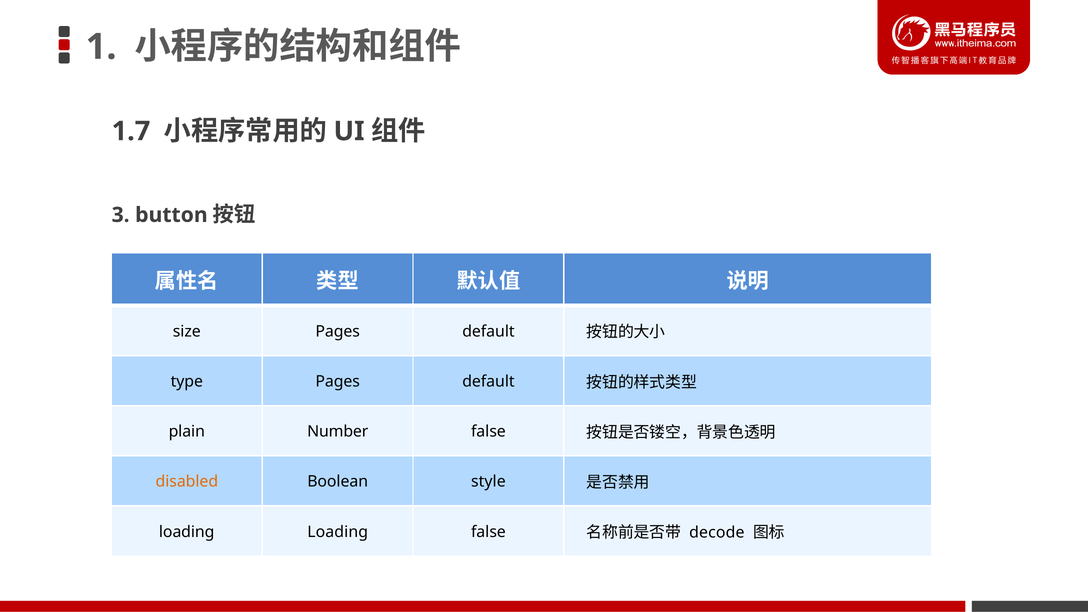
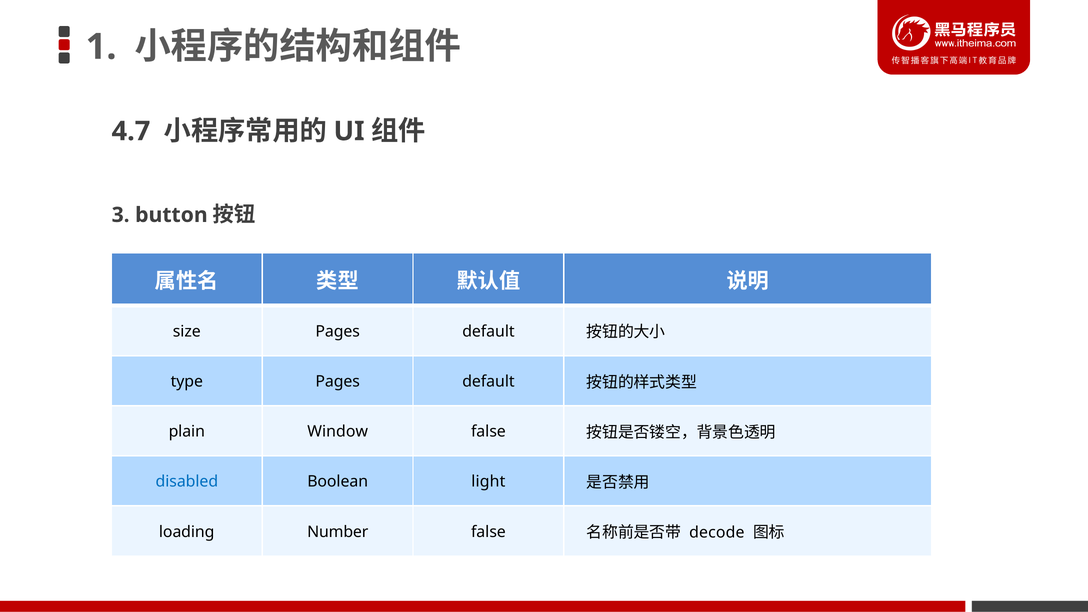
1.7: 1.7 -> 4.7
Number: Number -> Window
disabled colour: orange -> blue
style: style -> light
loading Loading: Loading -> Number
